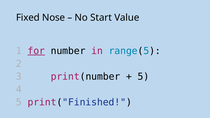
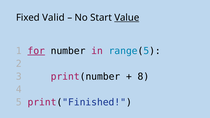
Nose: Nose -> Valid
Value underline: none -> present
5 at (143, 77): 5 -> 8
